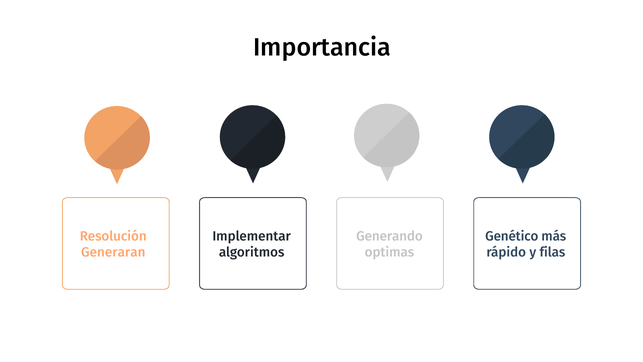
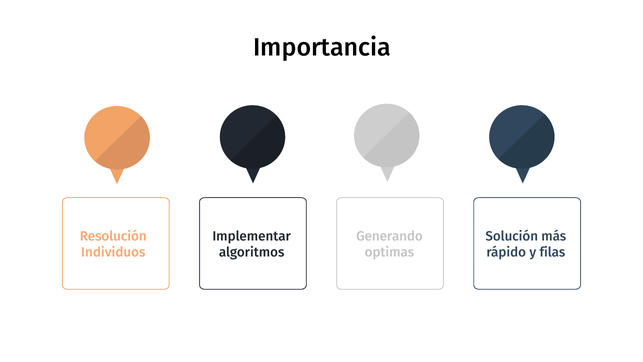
Genético: Genético -> Solución
Generaran: Generaran -> Individuos
